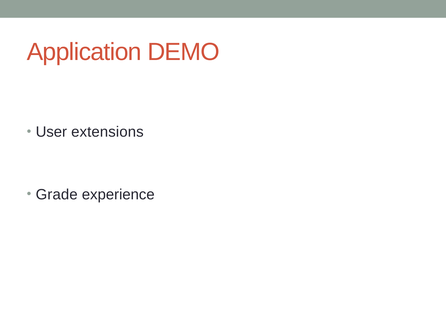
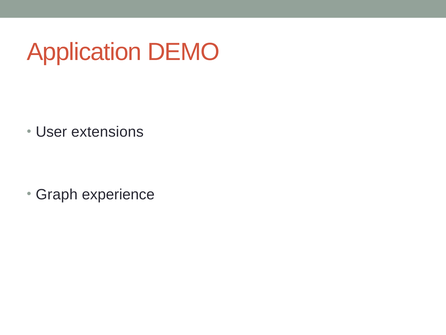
Grade: Grade -> Graph
